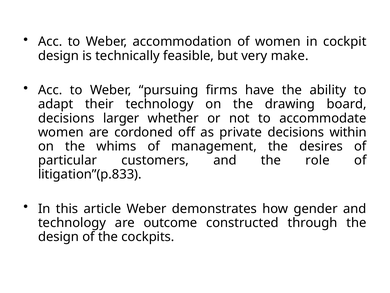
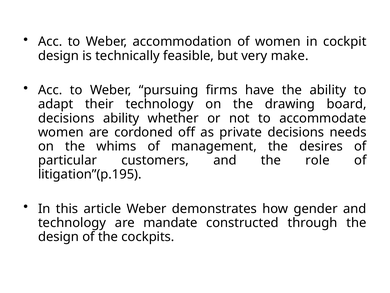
decisions larger: larger -> ability
within: within -> needs
litigation”(p.833: litigation”(p.833 -> litigation”(p.195
outcome: outcome -> mandate
